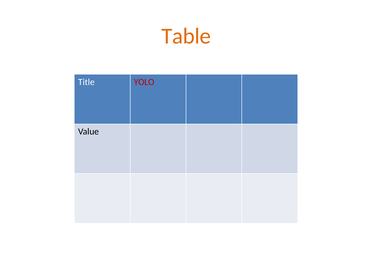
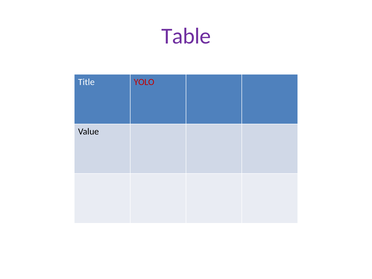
Table colour: orange -> purple
